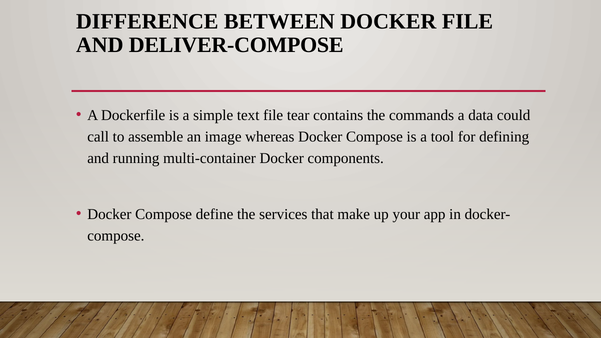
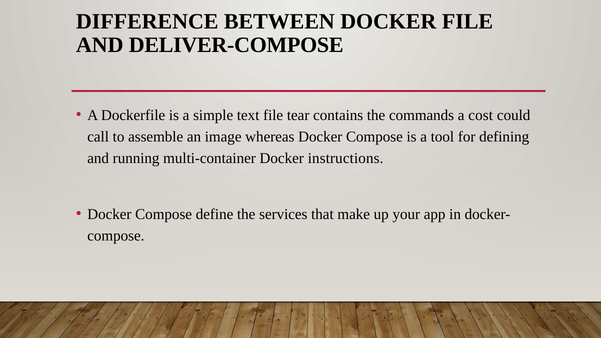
data: data -> cost
components: components -> instructions
